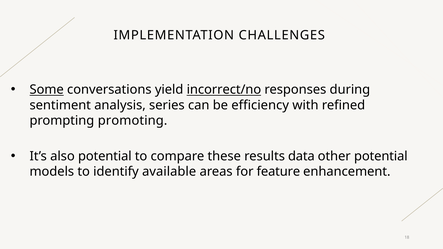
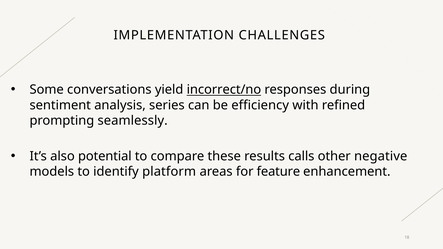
Some underline: present -> none
promoting: promoting -> seamlessly
data: data -> calls
other potential: potential -> negative
available: available -> platform
